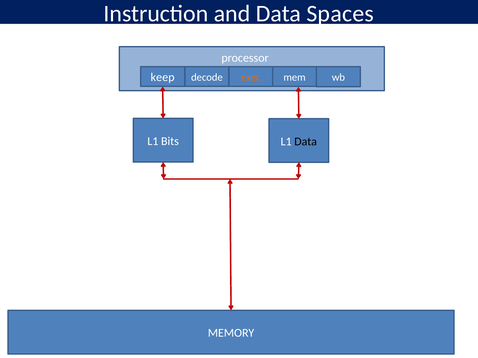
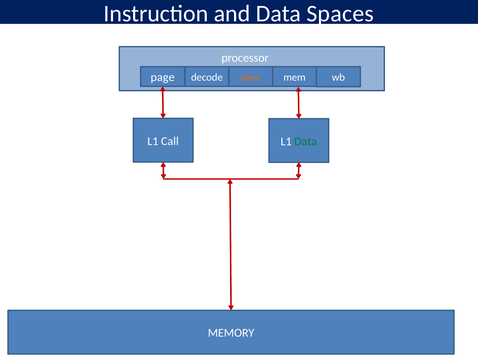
keep: keep -> page
Bits: Bits -> Call
Data at (306, 142) colour: black -> green
